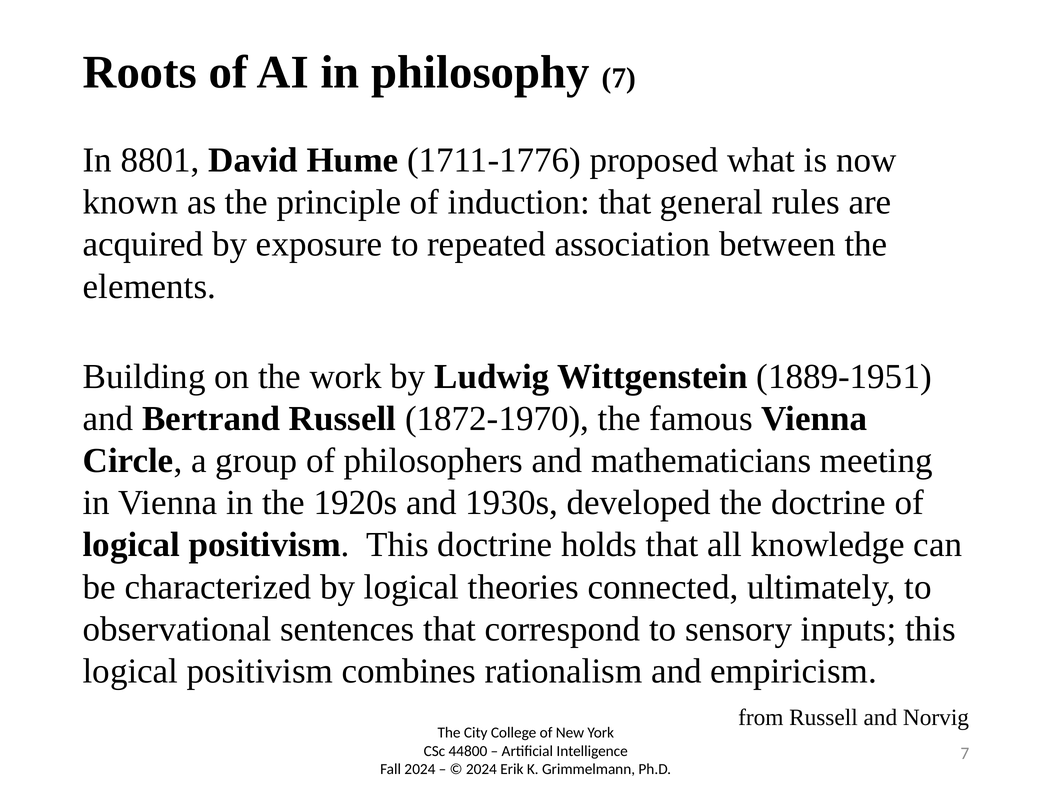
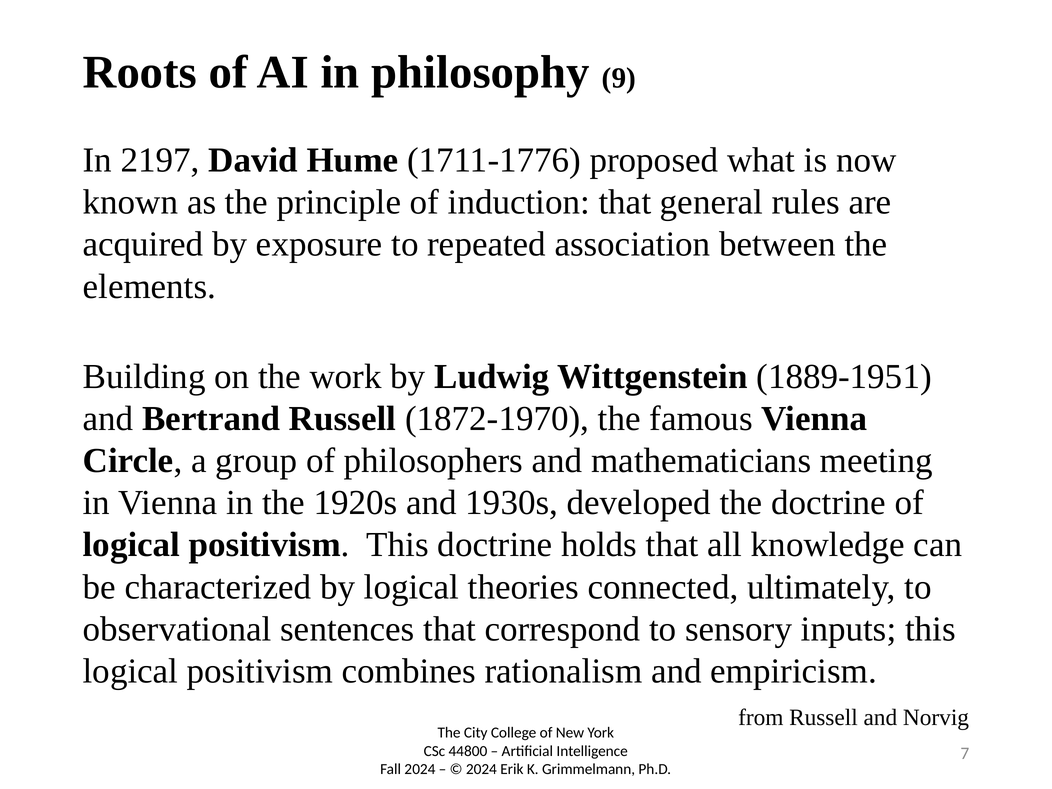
philosophy 7: 7 -> 9
8801: 8801 -> 2197
